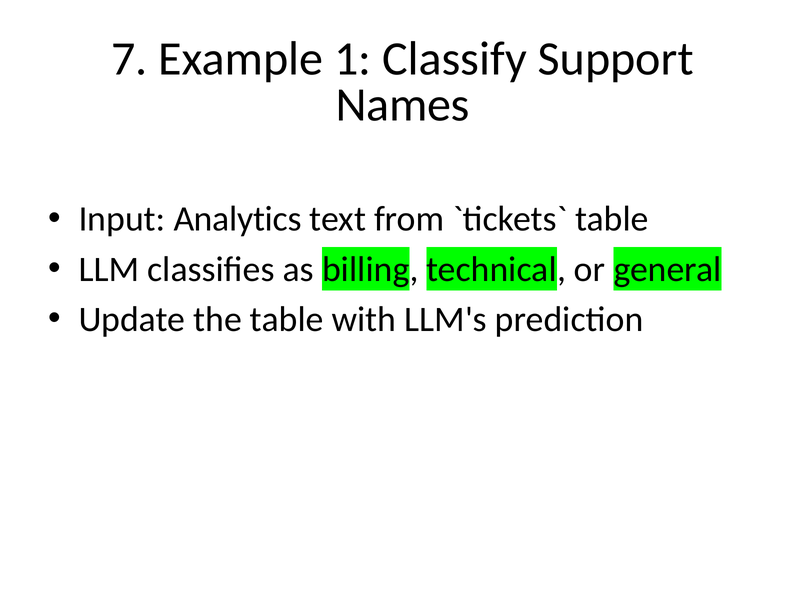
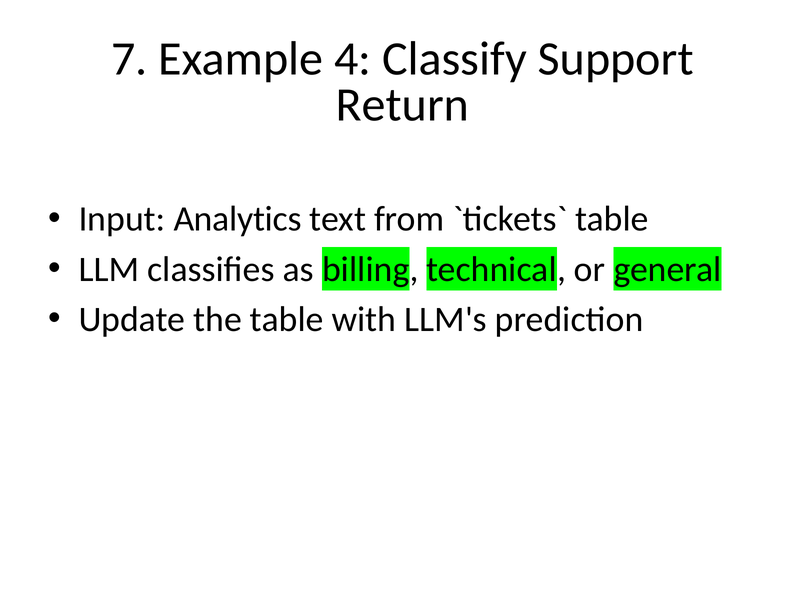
1: 1 -> 4
Names: Names -> Return
